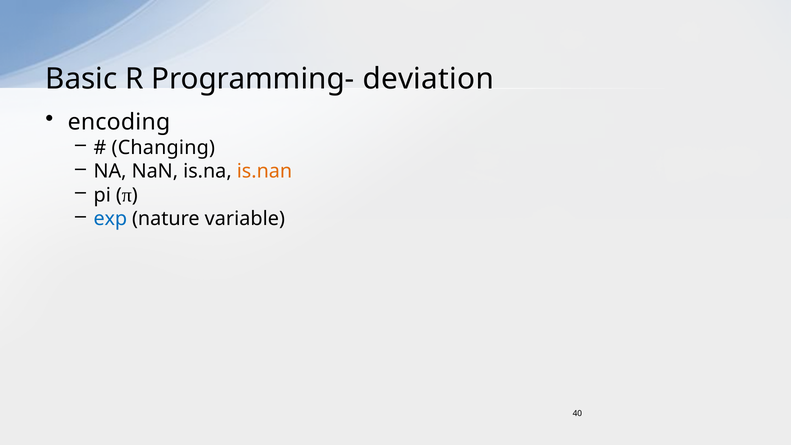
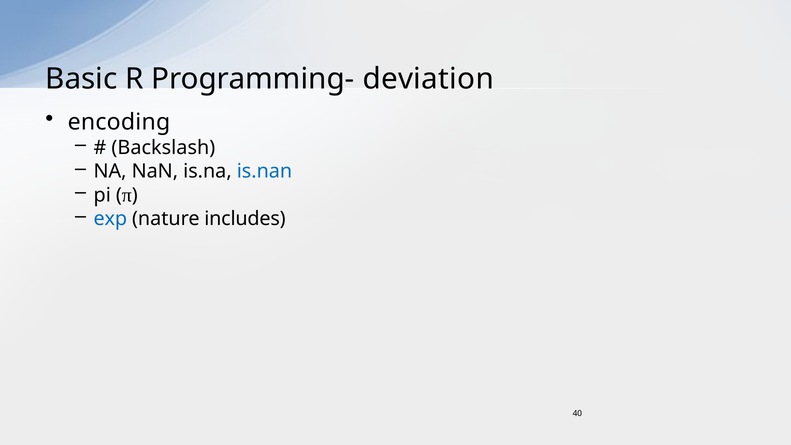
Changing: Changing -> Backslash
is.nan colour: orange -> blue
variable: variable -> includes
